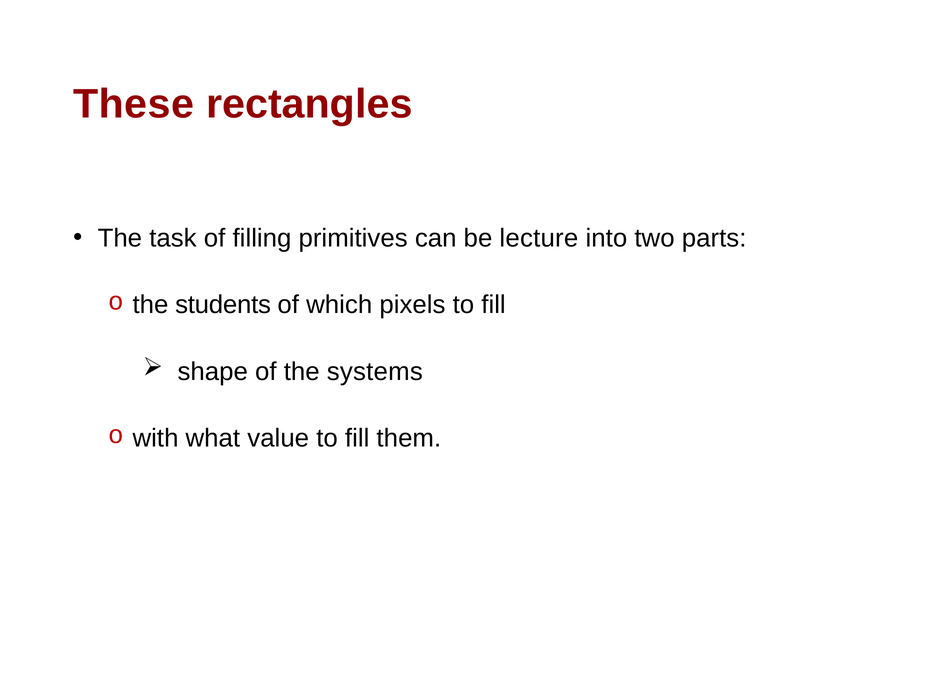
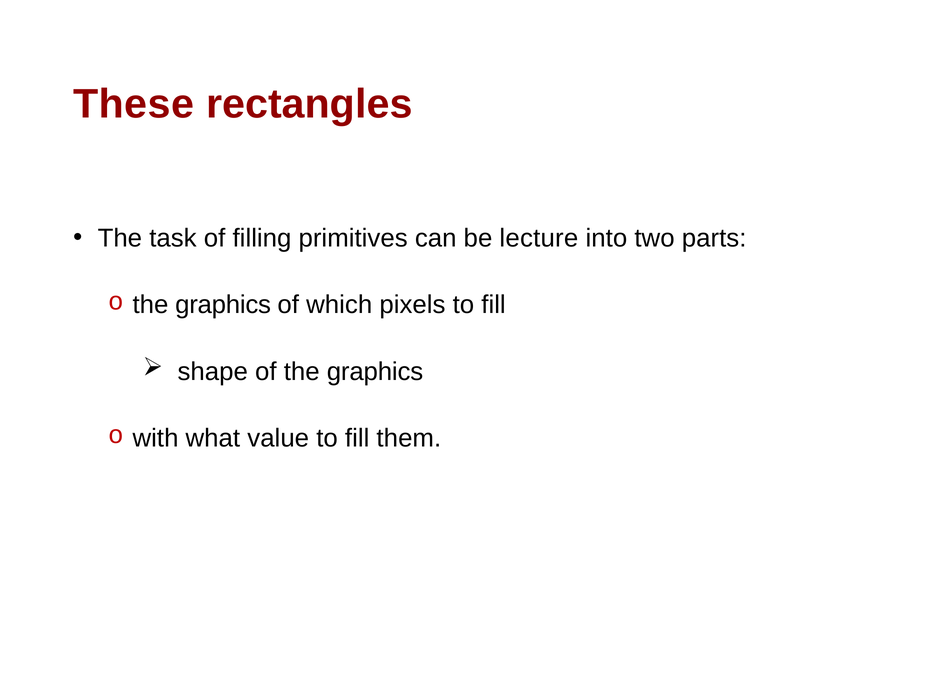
students at (223, 305): students -> graphics
of the systems: systems -> graphics
